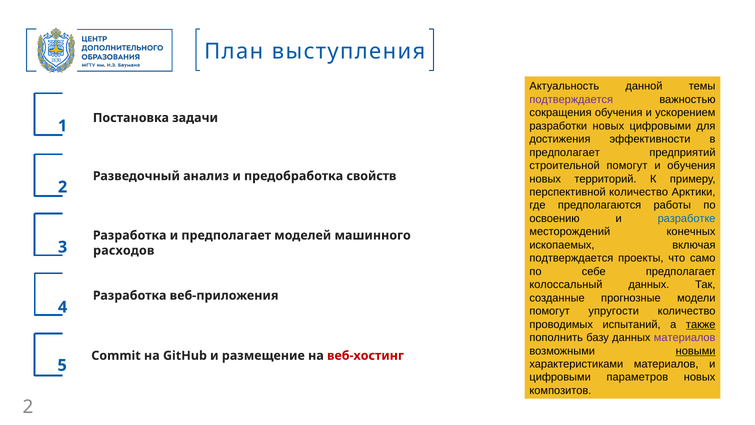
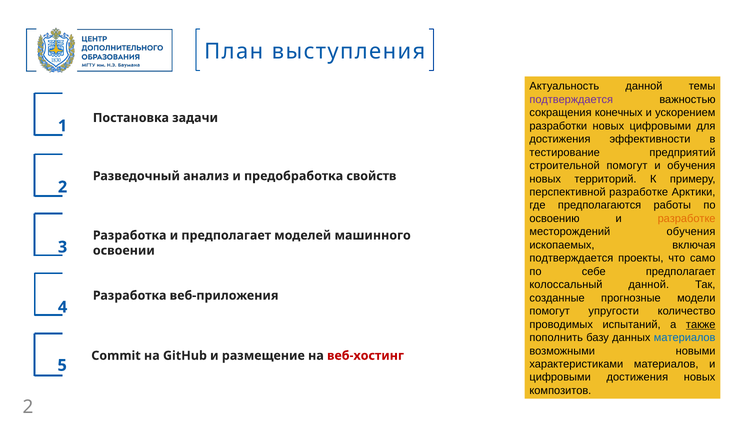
сокращения обучения: обучения -> конечных
предполагает at (565, 152): предполагает -> тестирование
перспективной количество: количество -> разработке
разработке at (687, 218) colour: blue -> orange
месторождений конечных: конечных -> обучения
расходов: расходов -> освоении
колоссальный данных: данных -> данной
материалов at (685, 337) colour: purple -> blue
новыми underline: present -> none
цифровыми параметров: параметров -> достижения
